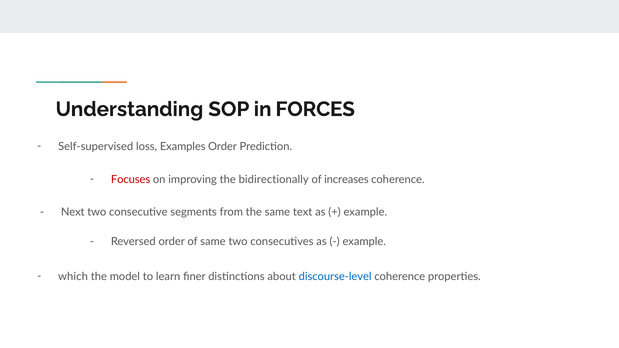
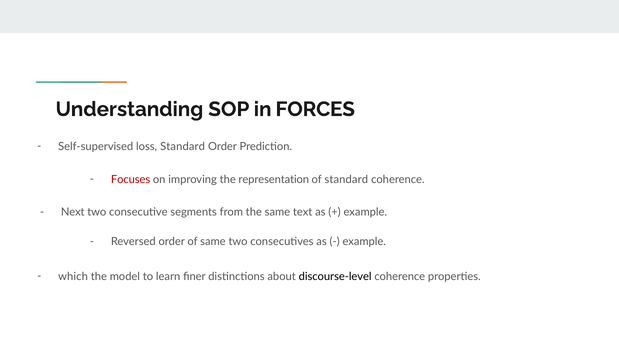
loss Examples: Examples -> Standard
bidirectionally: bidirectionally -> representation
of increases: increases -> standard
discourse-level colour: blue -> black
